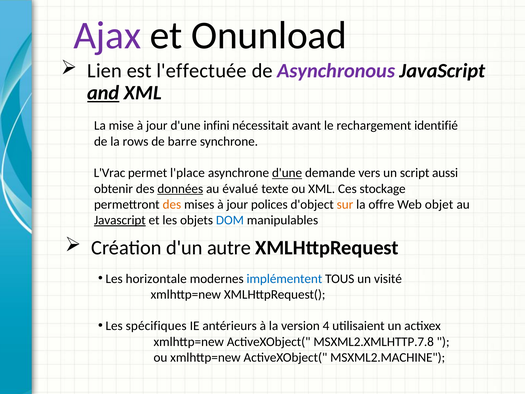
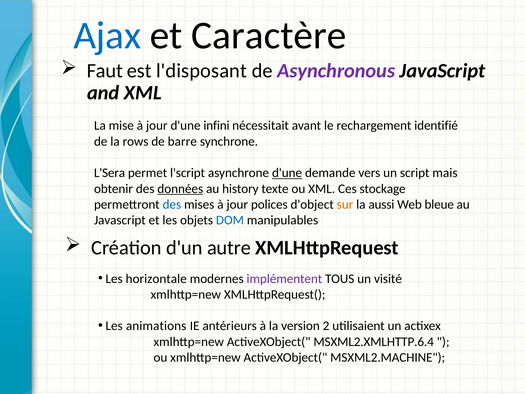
Ajax colour: purple -> blue
Onunload: Onunload -> Caractère
Lien: Lien -> Faut
l'effectuée: l'effectuée -> l'disposant
and underline: present -> none
L'Vrac: L'Vrac -> L'Sera
l'place: l'place -> l'script
aussi: aussi -> mais
évalué: évalué -> history
des at (172, 204) colour: orange -> blue
offre: offre -> aussi
objet: objet -> bleue
Javascript at (120, 220) underline: present -> none
implémentent colour: blue -> purple
spécifiques: spécifiques -> animations
4: 4 -> 2
MSXML2.XMLHTTP.7.8: MSXML2.XMLHTTP.7.8 -> MSXML2.XMLHTTP.6.4
